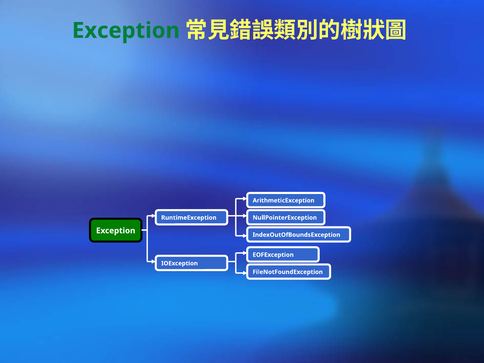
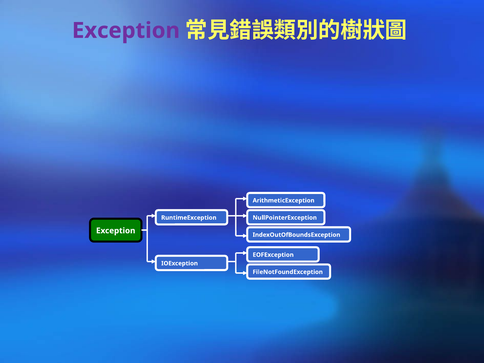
Exception at (126, 31) colour: green -> purple
